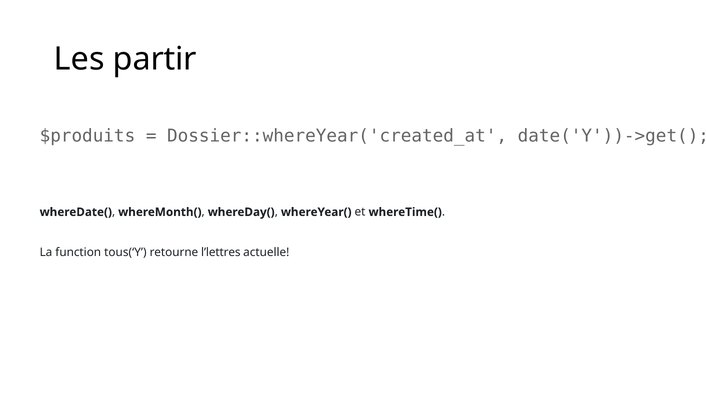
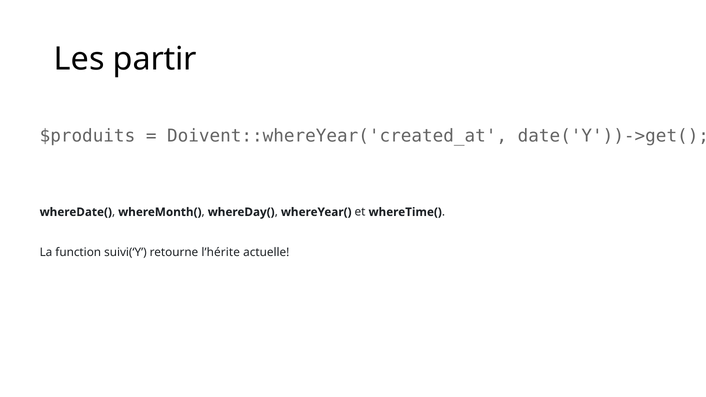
Dossier::whereYear('created_at: Dossier::whereYear('created_at -> Doivent::whereYear('created_at
tous(‘Y: tous(‘Y -> suivi(‘Y
l’lettres: l’lettres -> l’hérite
